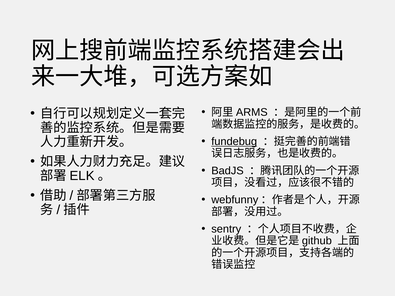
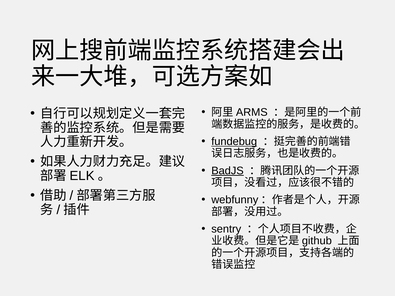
BadJS underline: none -> present
